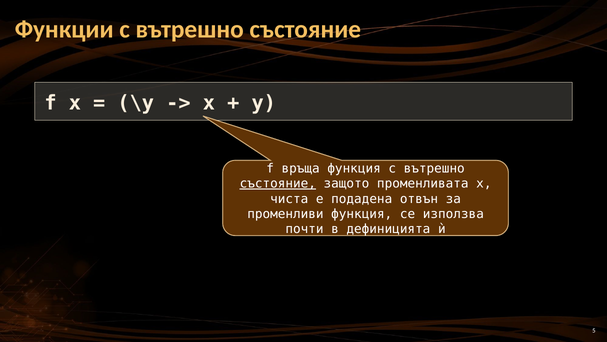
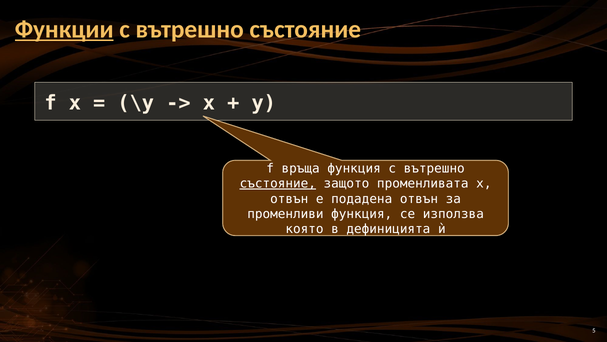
Функции underline: none -> present
чиста at (289, 199): чиста -> отвън
почти: почти -> която
